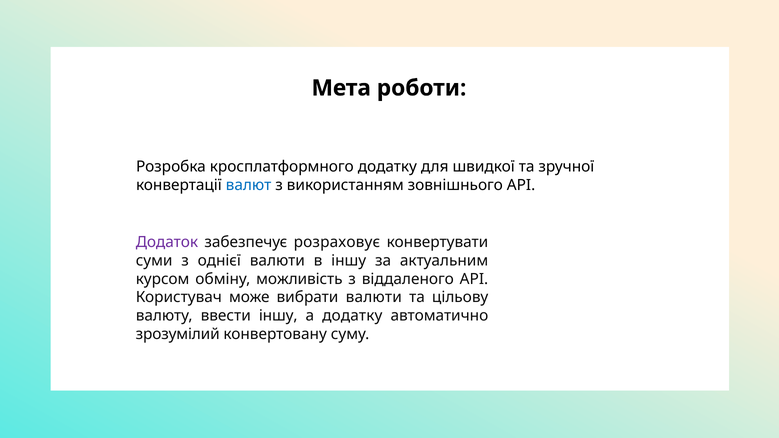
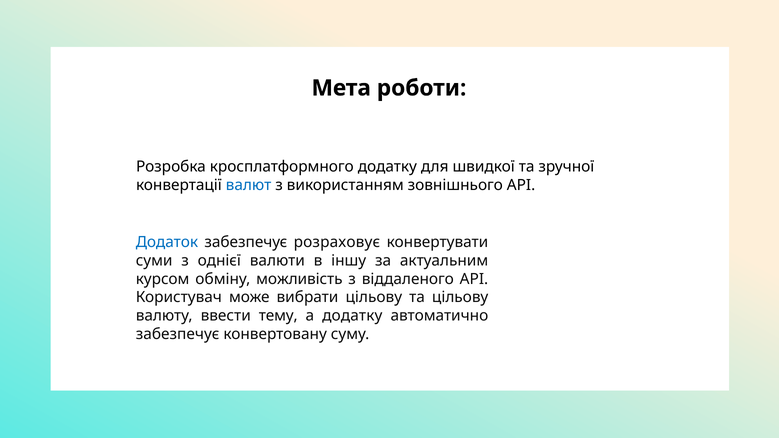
Додаток colour: purple -> blue
вибрати валюти: валюти -> цільову
ввести іншу: іншу -> тему
зрозумілий at (178, 334): зрозумілий -> забезпечує
